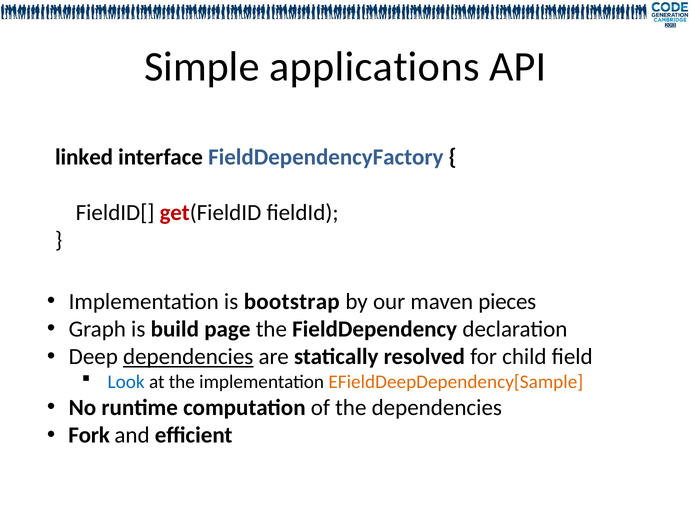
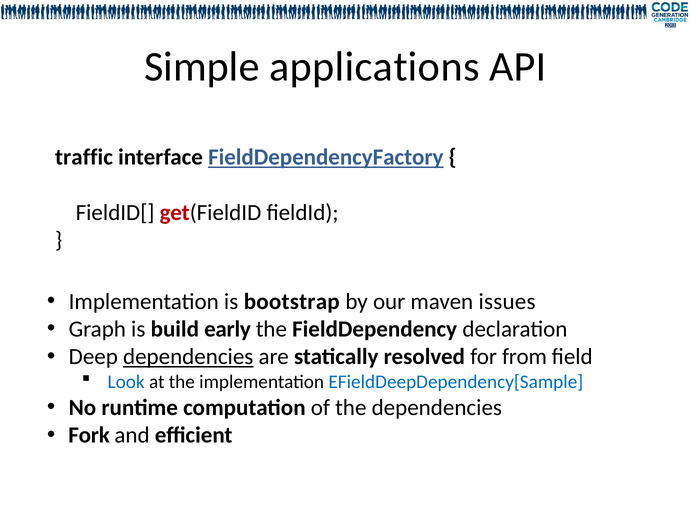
linked: linked -> traffic
FieldDependencyFactory underline: none -> present
pieces: pieces -> issues
page: page -> early
child: child -> from
EFieldDeepDependency[Sample colour: orange -> blue
